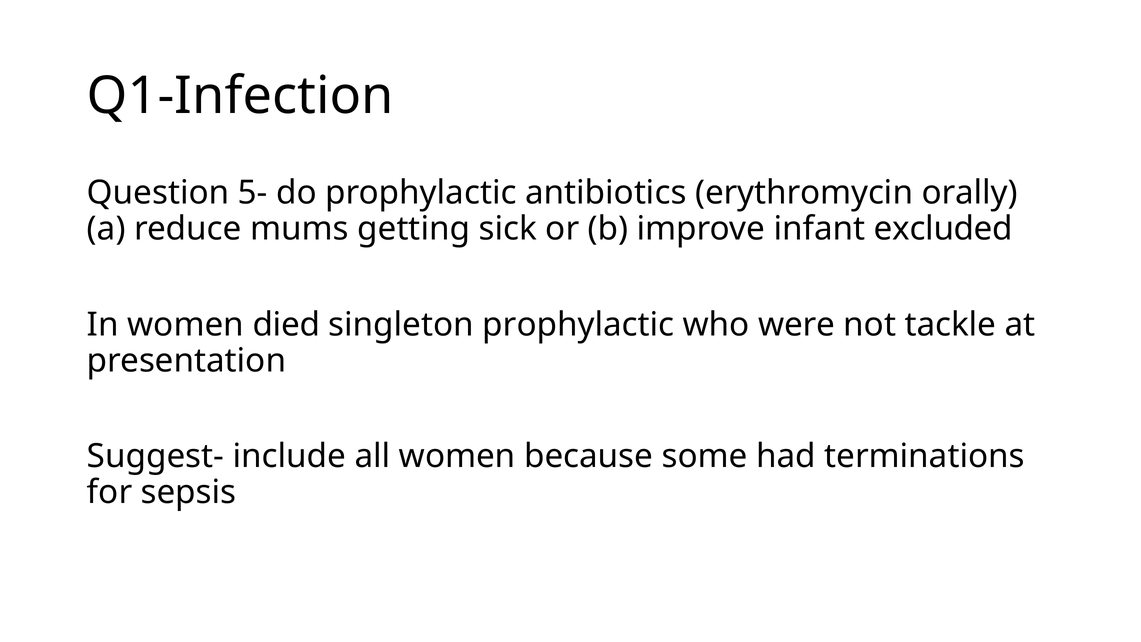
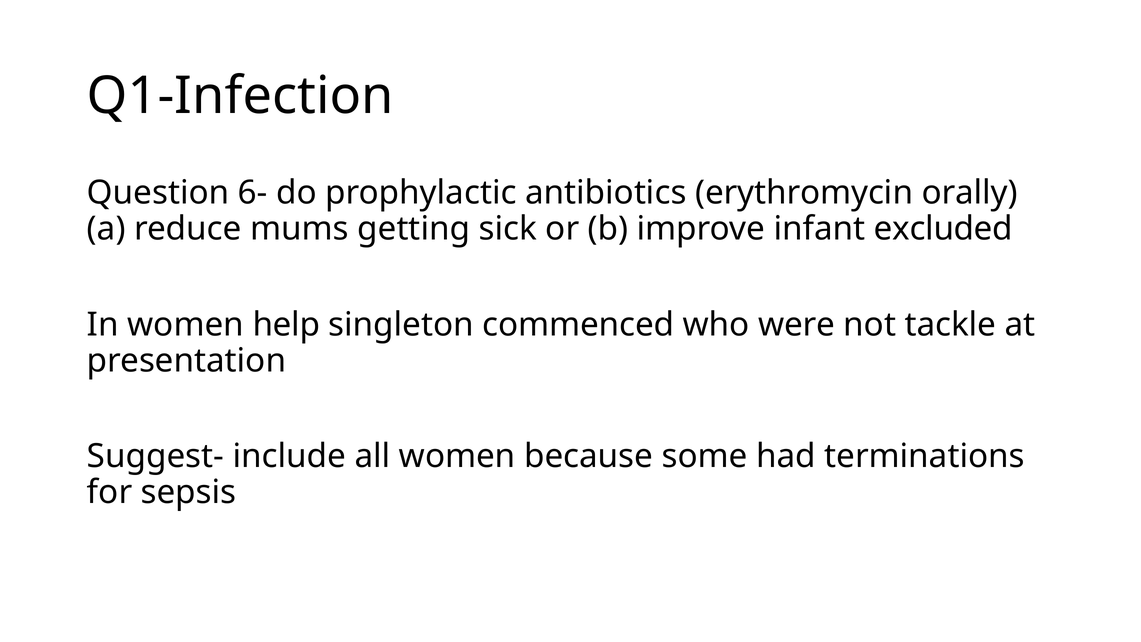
5-: 5- -> 6-
died: died -> help
singleton prophylactic: prophylactic -> commenced
